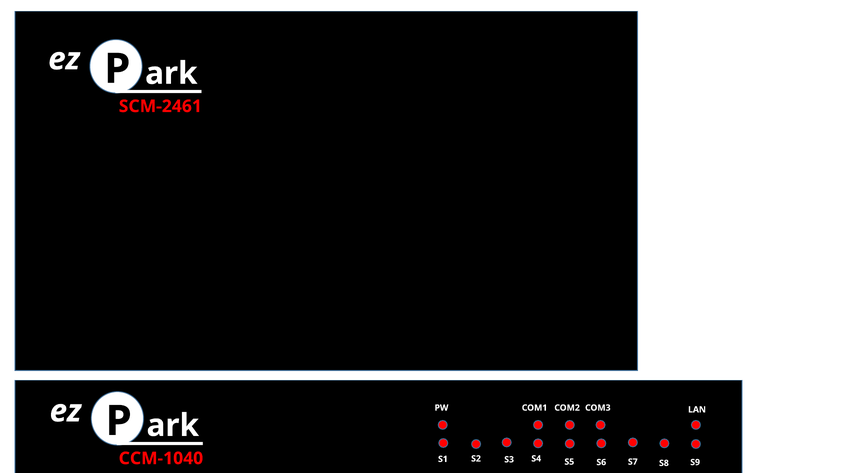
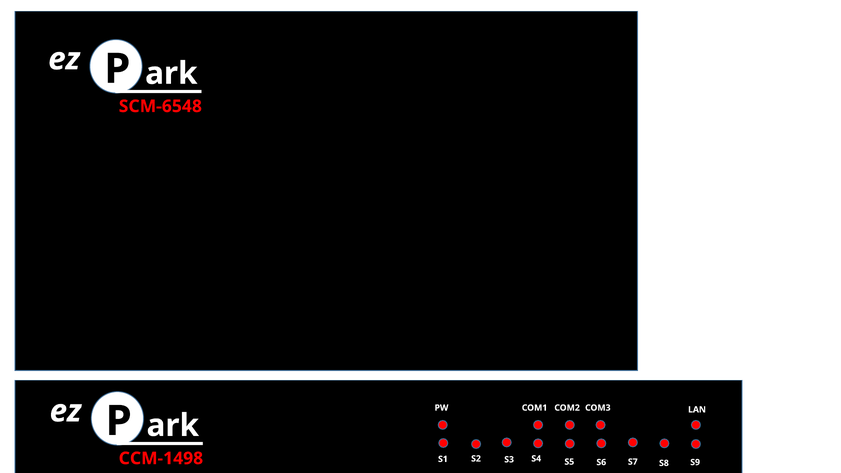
SCM-2461: SCM-2461 -> SCM-6548
CCM-1040: CCM-1040 -> CCM-1498
